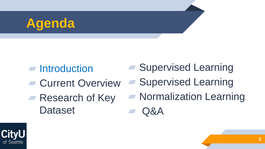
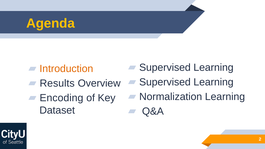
Introduction colour: blue -> orange
Current: Current -> Results
Research: Research -> Encoding
